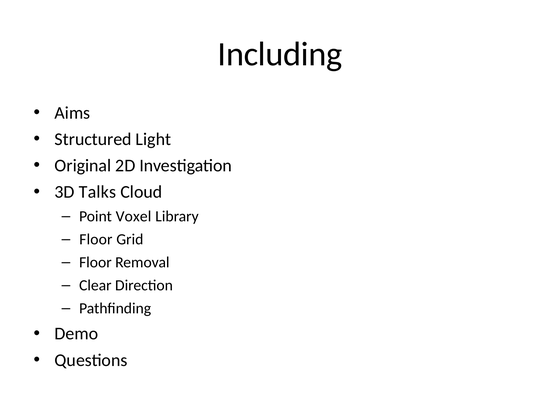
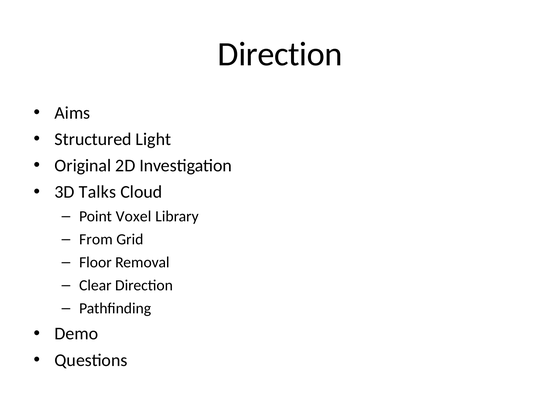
Including at (280, 54): Including -> Direction
Floor at (96, 239): Floor -> From
